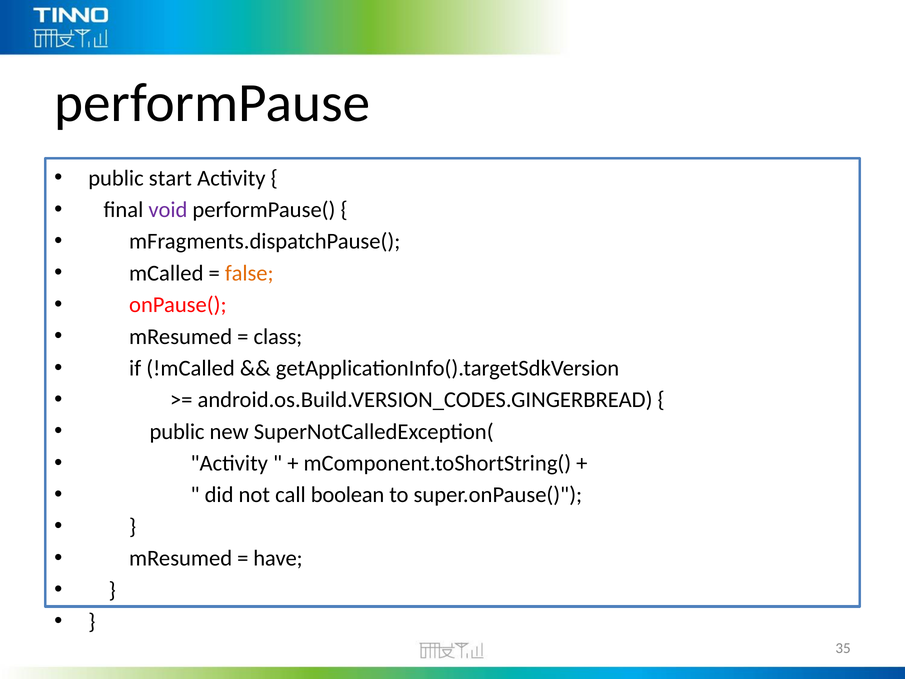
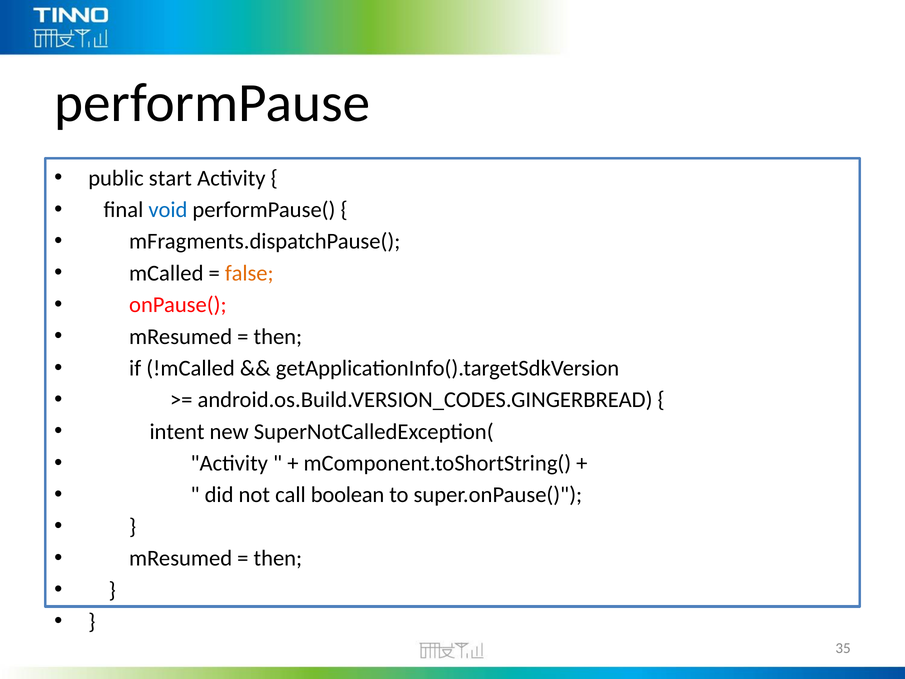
void colour: purple -> blue
class at (278, 336): class -> then
public at (177, 431): public -> intent
have at (278, 558): have -> then
